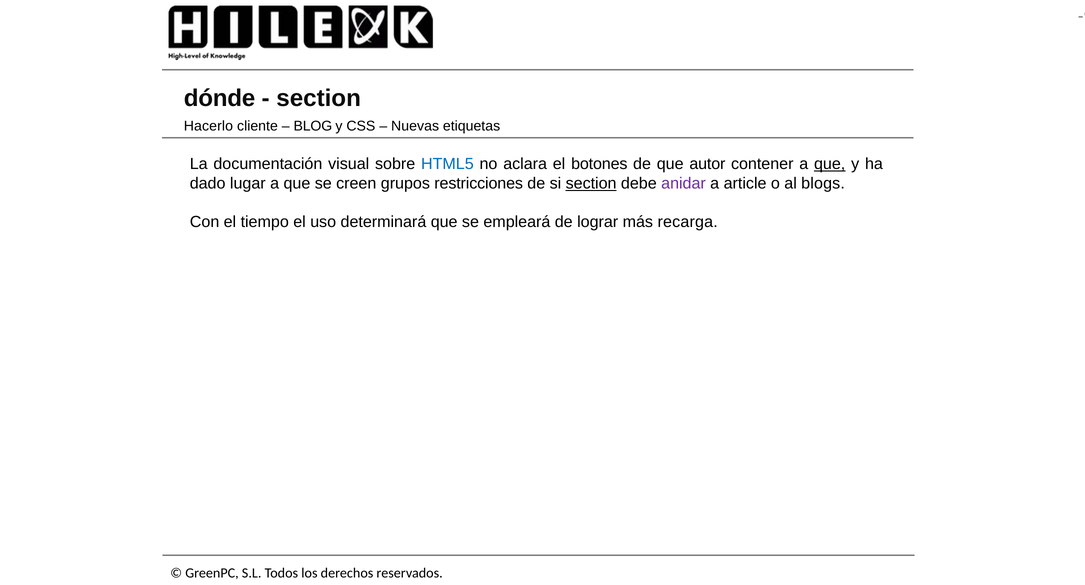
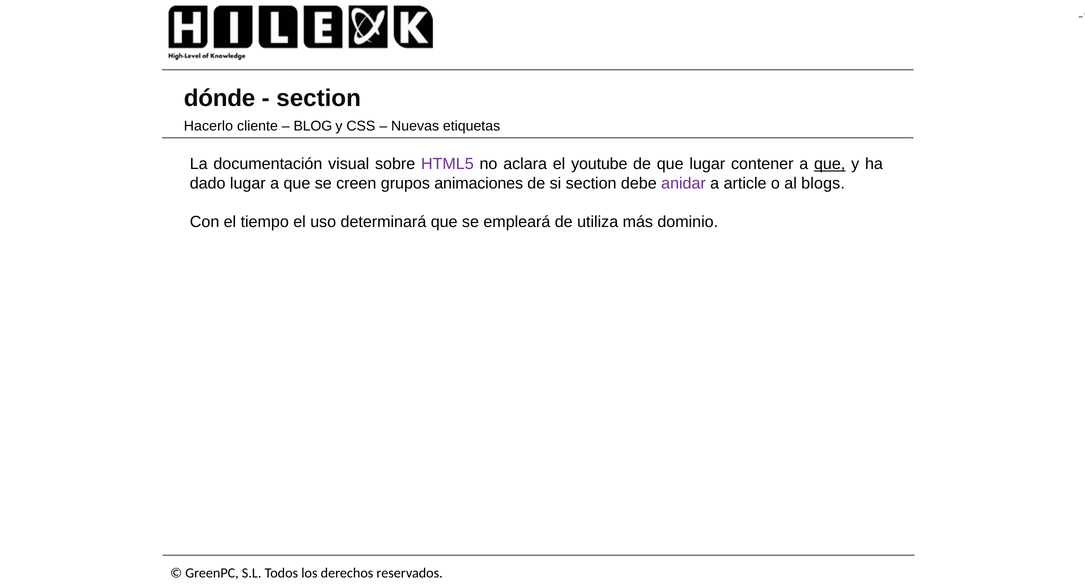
HTML5 colour: blue -> purple
botones: botones -> youtube
que autor: autor -> lugar
restricciones: restricciones -> animaciones
section at (591, 184) underline: present -> none
lograr: lograr -> utiliza
recarga: recarga -> dominio
